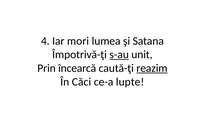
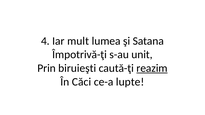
mori: mori -> mult
s-au underline: present -> none
încearcă: încearcă -> biruieşti
